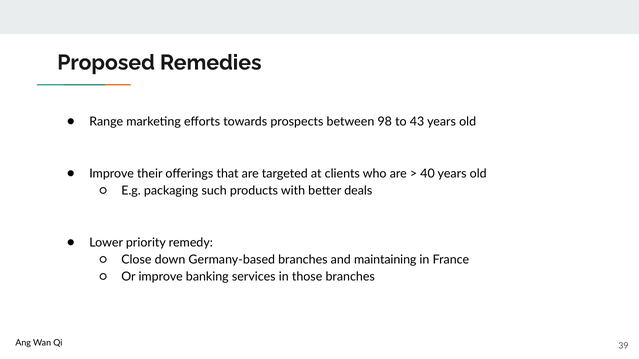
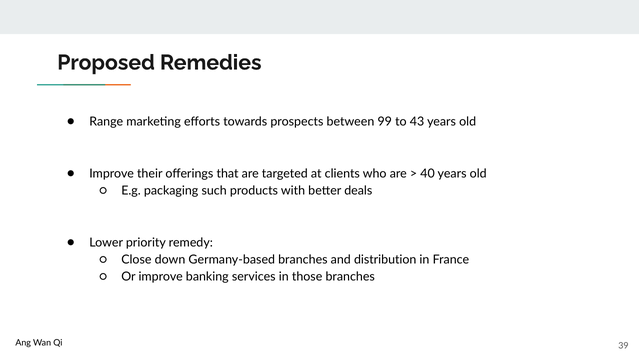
98: 98 -> 99
maintaining: maintaining -> distribution
